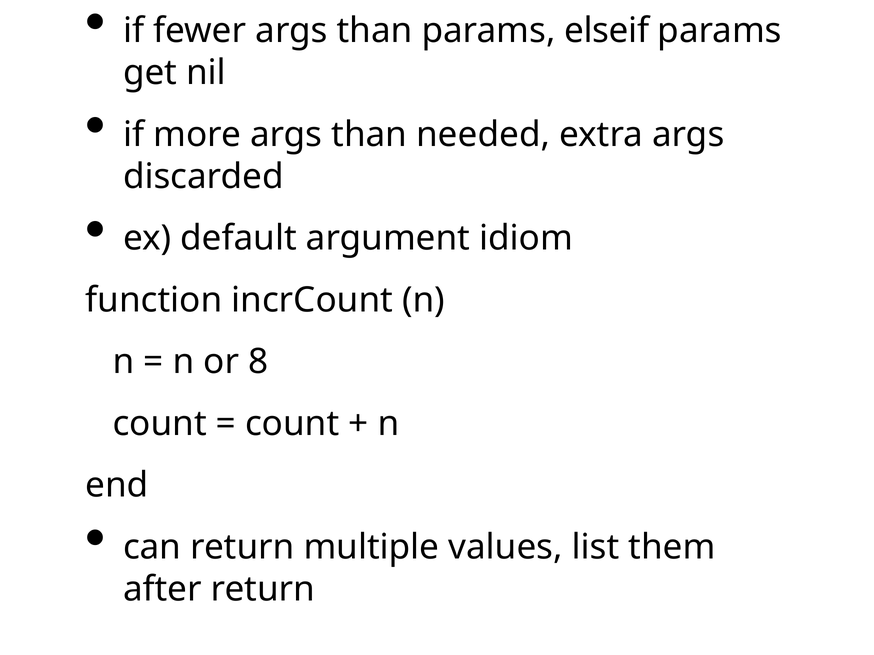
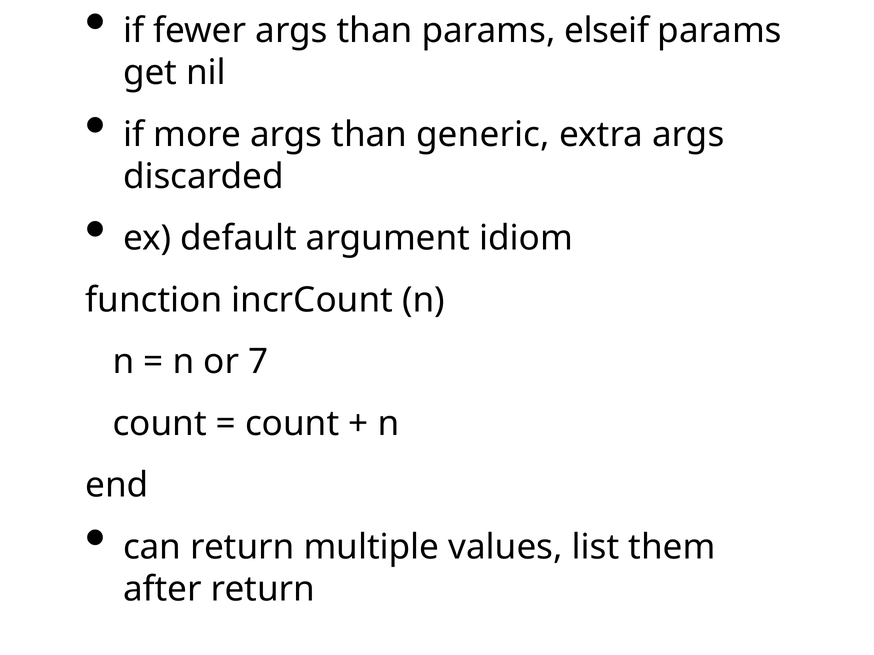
needed: needed -> generic
8: 8 -> 7
